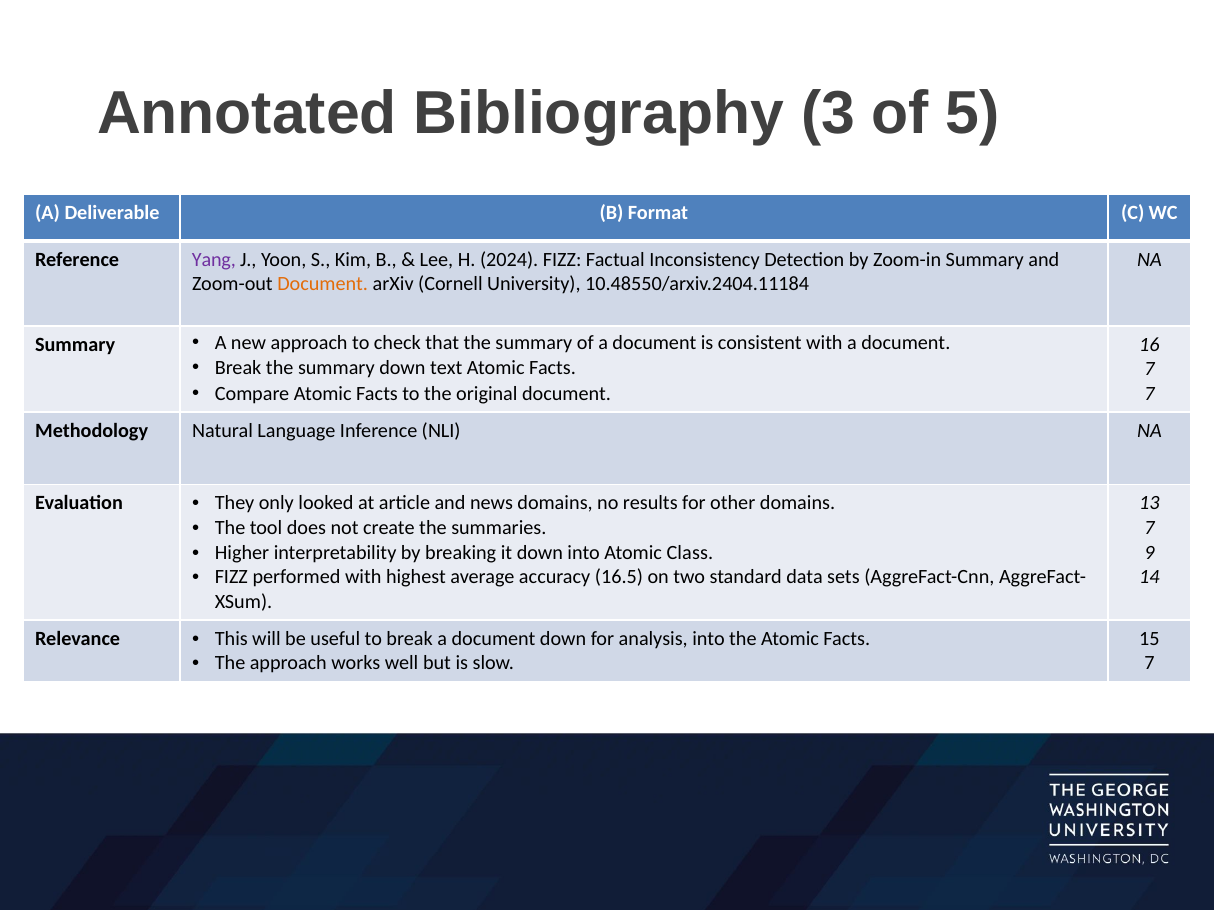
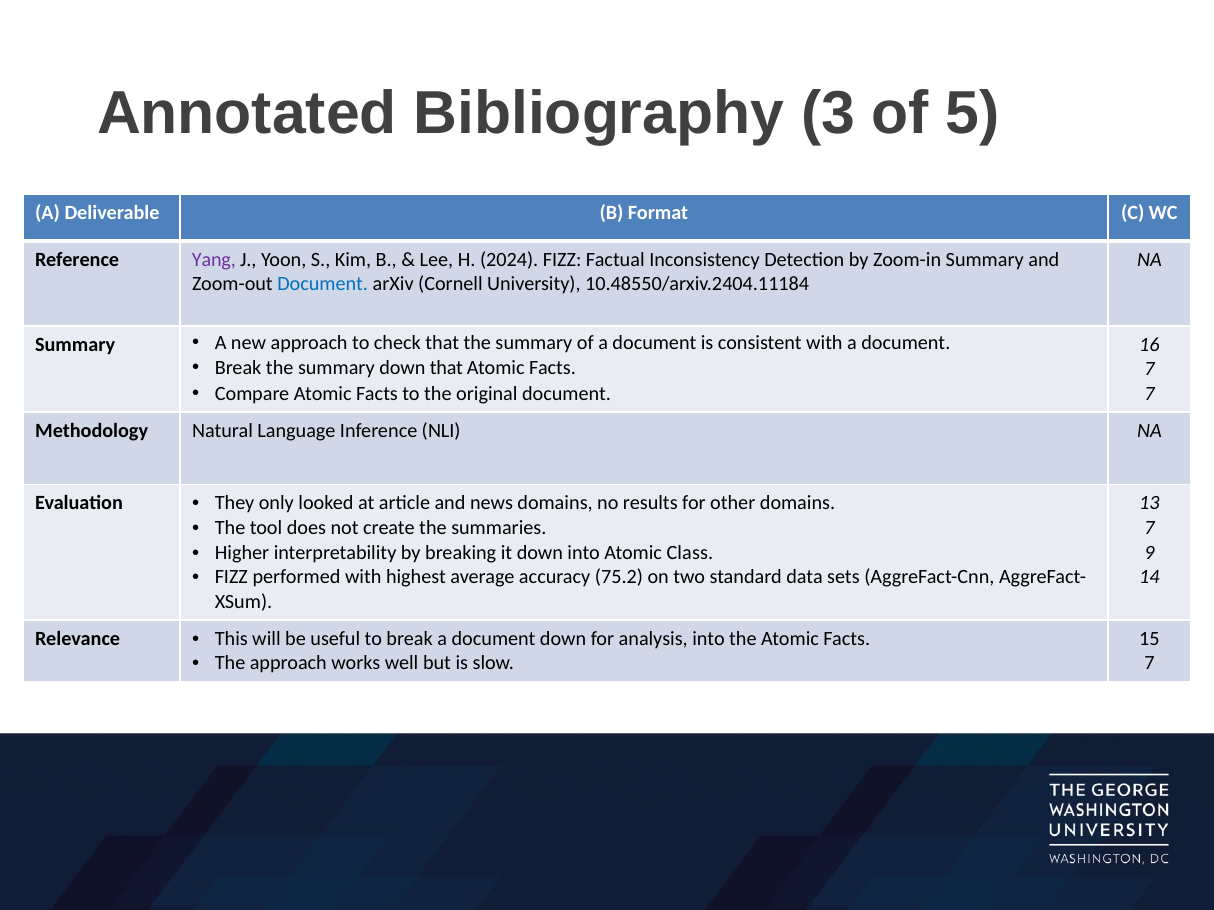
Document at (323, 284) colour: orange -> blue
down text: text -> that
16.5: 16.5 -> 75.2
